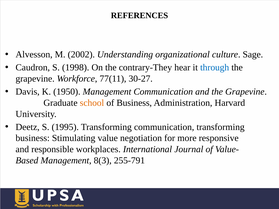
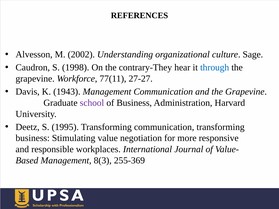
30-27: 30-27 -> 27-27
1950: 1950 -> 1943
school colour: orange -> purple
255-791: 255-791 -> 255-369
